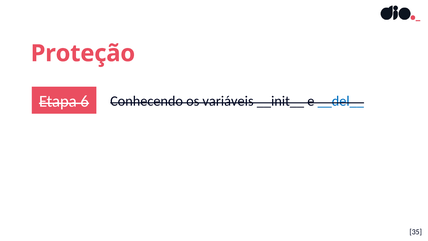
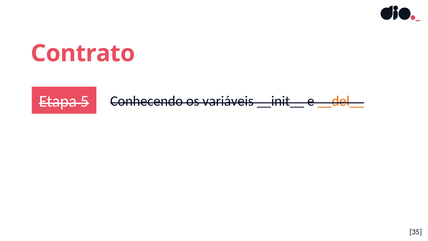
Proteção: Proteção -> Contrato
6: 6 -> 5
__del__ colour: blue -> orange
